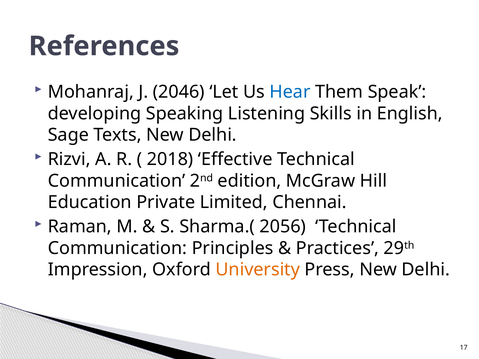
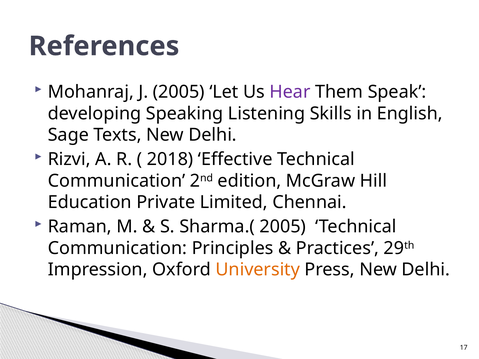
J 2046: 2046 -> 2005
Hear colour: blue -> purple
Sharma.( 2056: 2056 -> 2005
